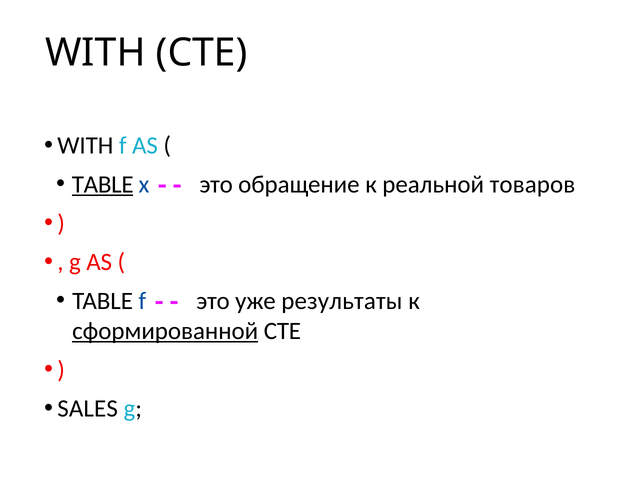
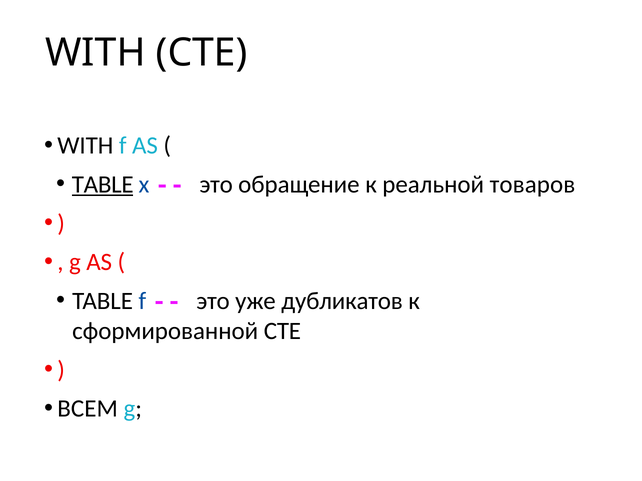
результаты: результаты -> дубликатов
сформированной underline: present -> none
SALES: SALES -> ВСЕМ
